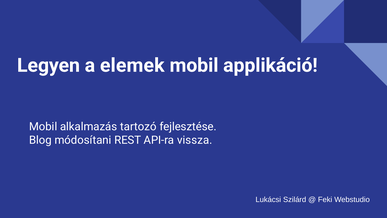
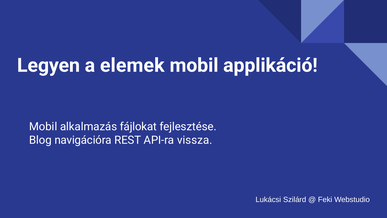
tartozó: tartozó -> fájlokat
módosítani: módosítani -> navigációra
